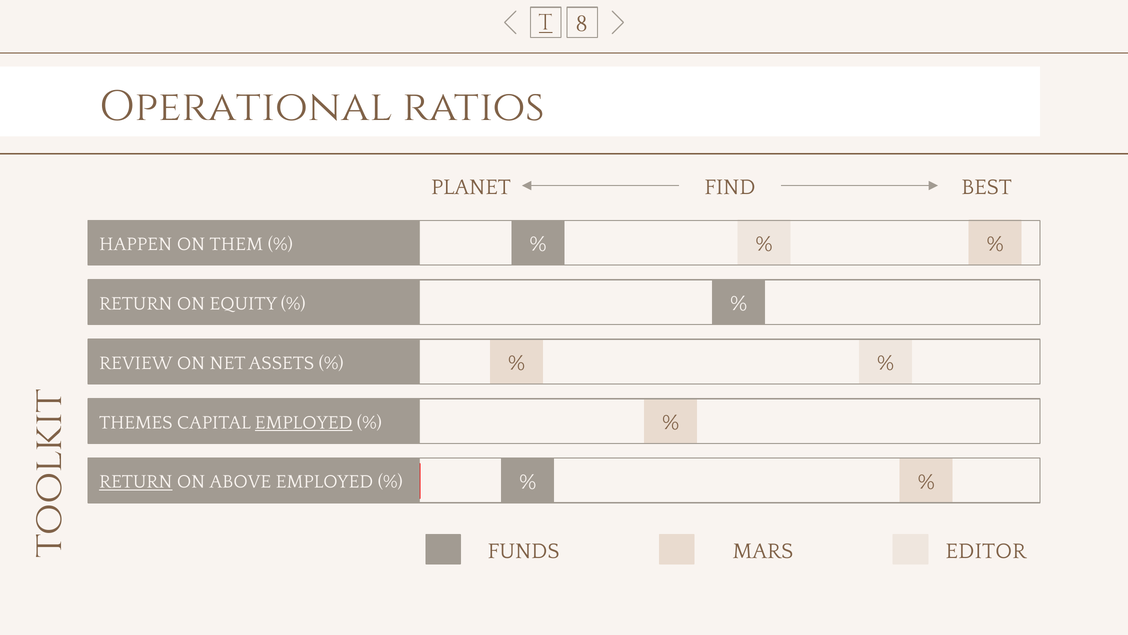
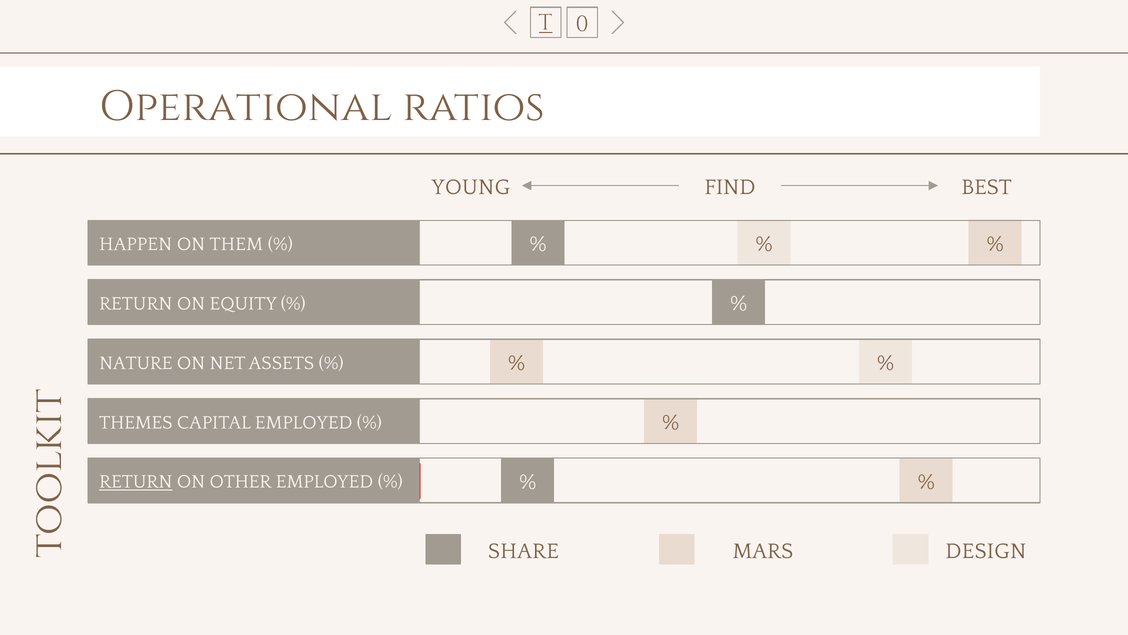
8: 8 -> 0
PLANET: PLANET -> YOUNG
REVIEW: REVIEW -> NATURE
EMPLOYED at (304, 422) underline: present -> none
ABOVE: ABOVE -> OTHER
FUNDS: FUNDS -> SHARE
EDITOR: EDITOR -> DESIGN
